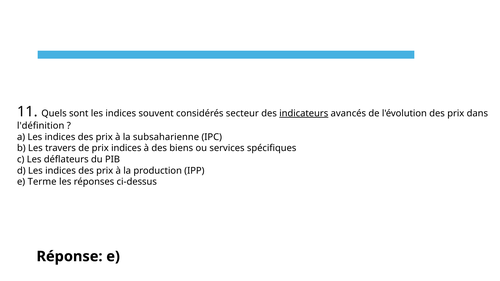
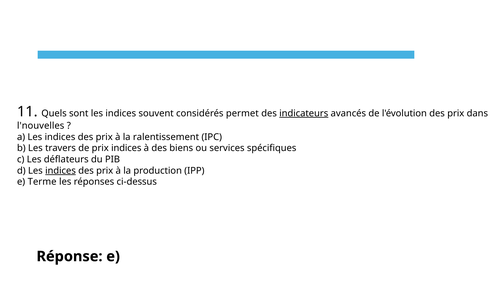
secteur: secteur -> permet
l'définition: l'définition -> l'nouvelles
subsaharienne: subsaharienne -> ralentissement
indices at (61, 171) underline: none -> present
